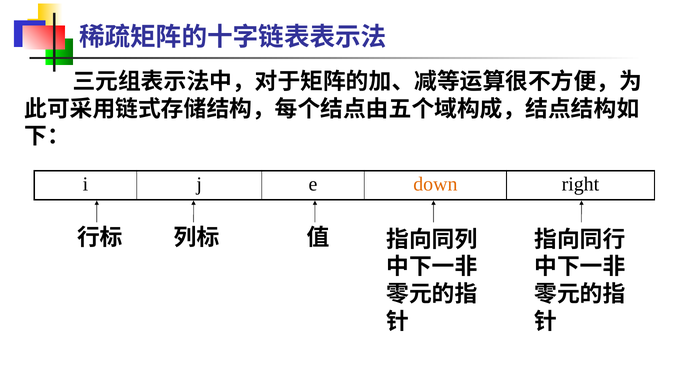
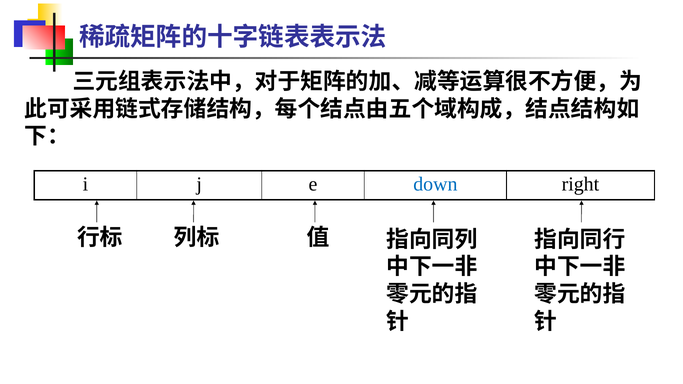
down colour: orange -> blue
